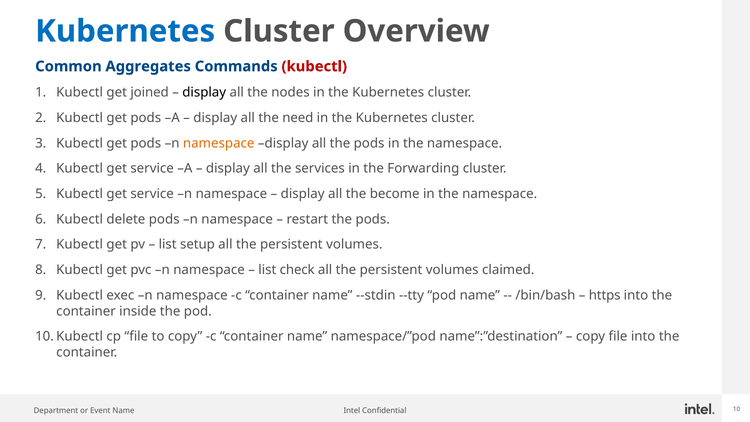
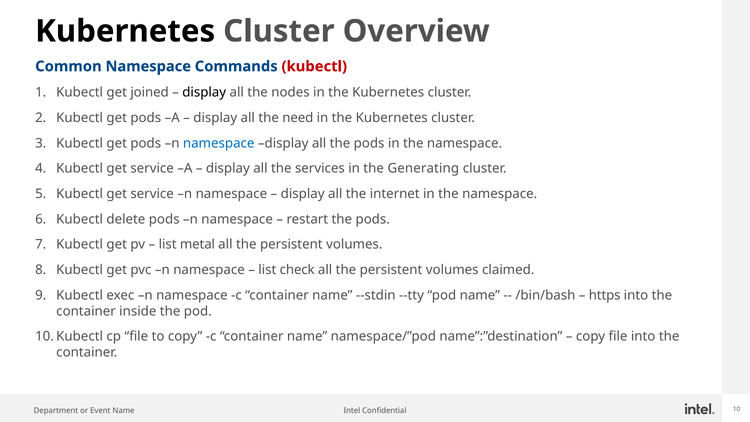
Kubernetes at (125, 31) colour: blue -> black
Common Aggregates: Aggregates -> Namespace
namespace at (219, 143) colour: orange -> blue
Forwarding: Forwarding -> Generating
become: become -> internet
setup: setup -> metal
